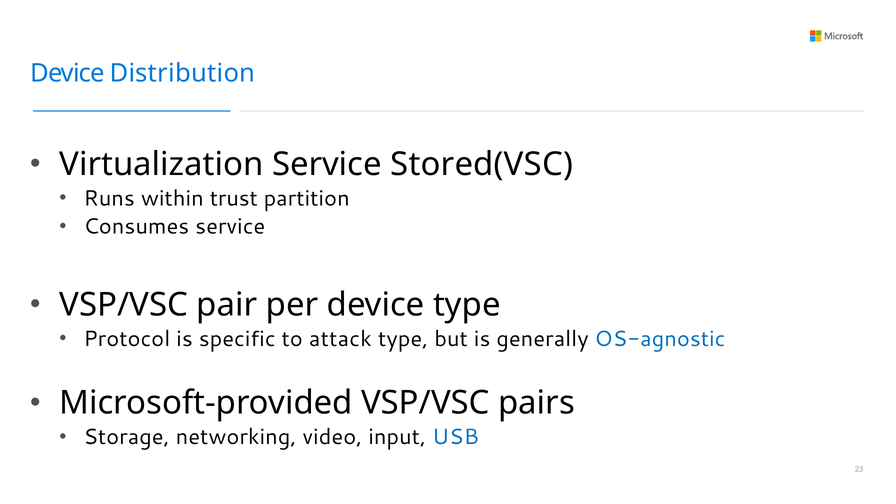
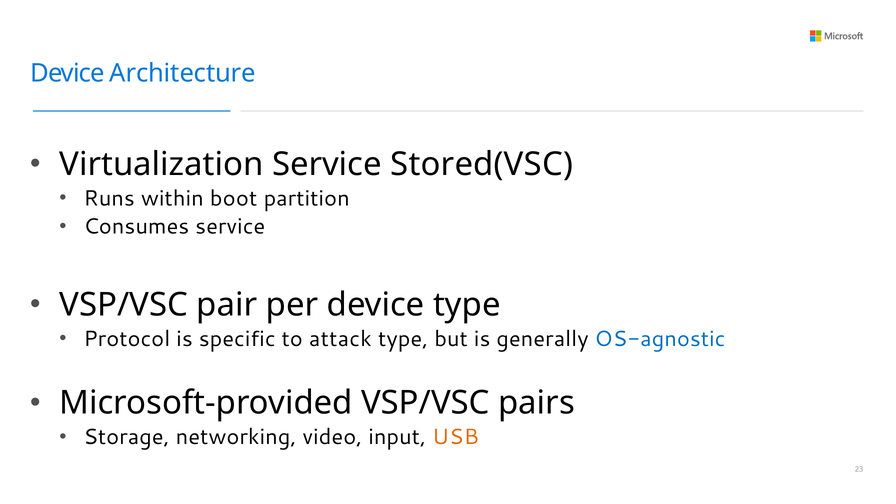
Distribution: Distribution -> Architecture
trust: trust -> boot
USB colour: blue -> orange
